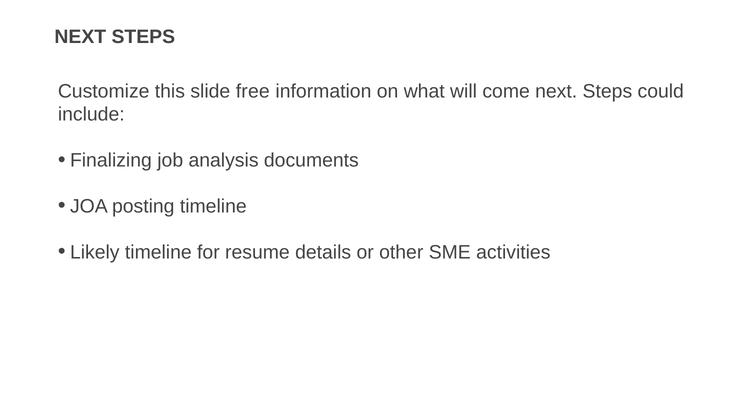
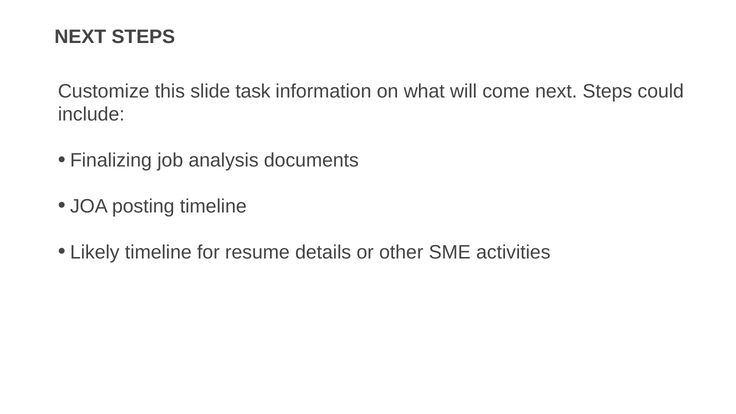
free: free -> task
